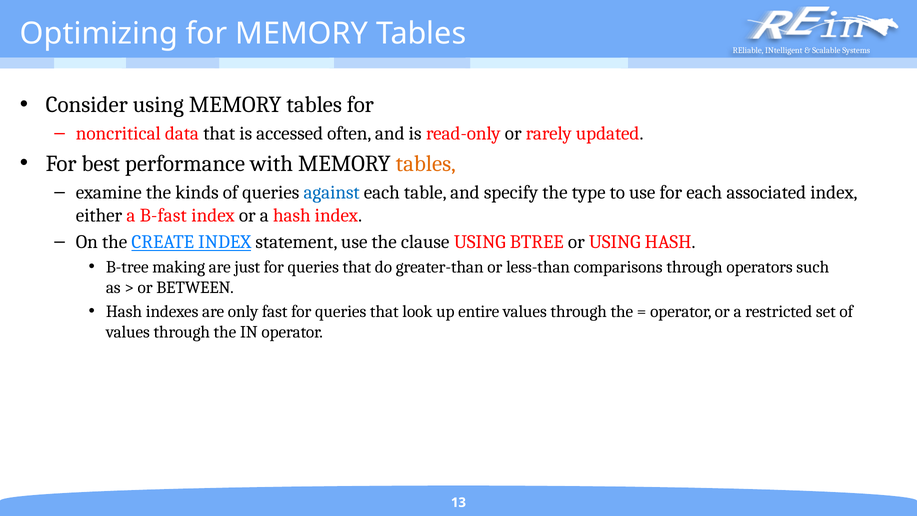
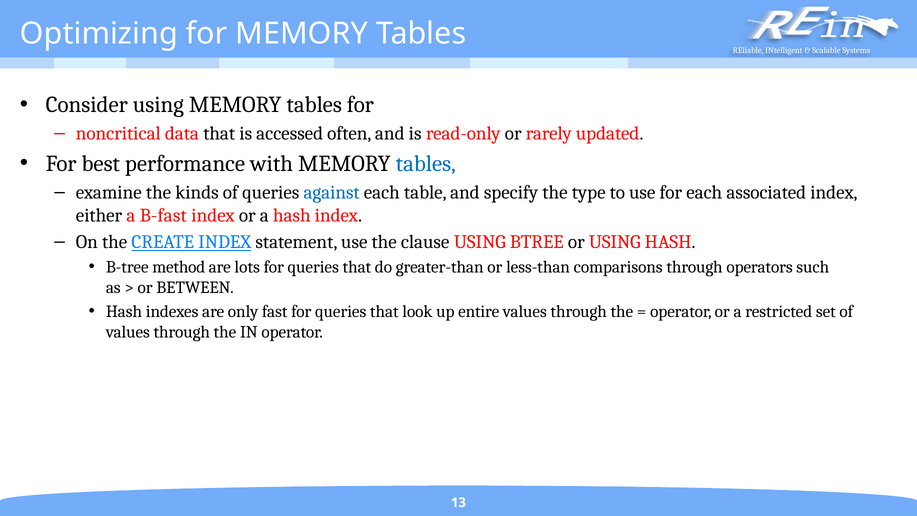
tables at (426, 164) colour: orange -> blue
making: making -> method
just: just -> lots
